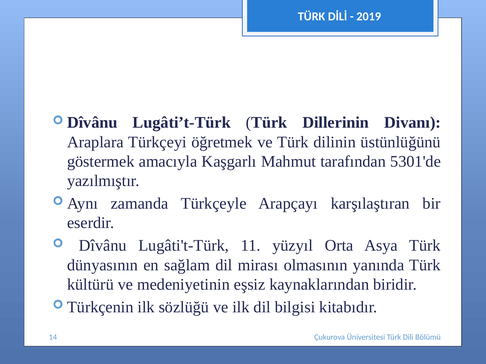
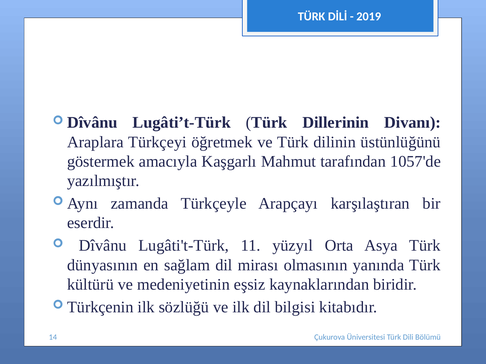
5301'de: 5301'de -> 1057'de
